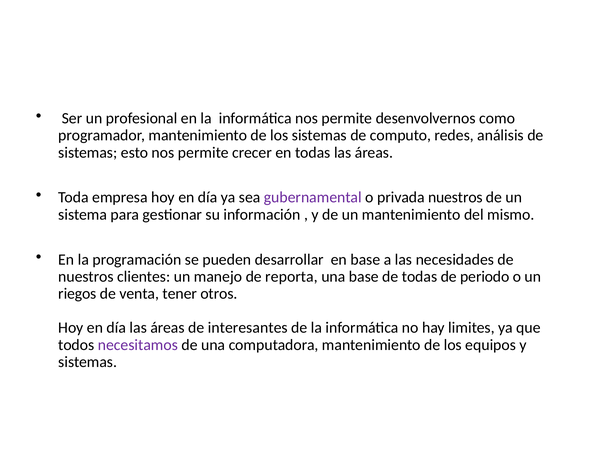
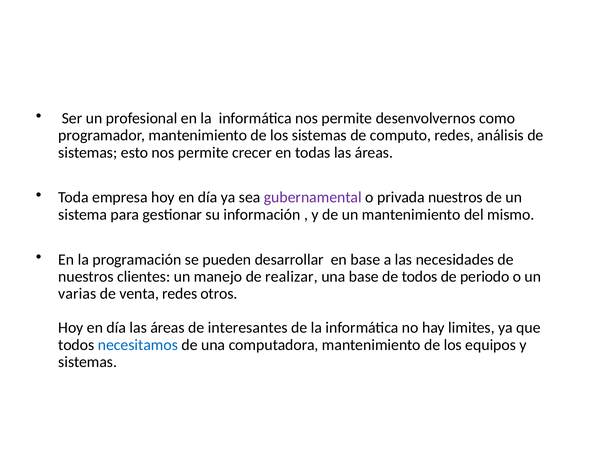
reporta: reporta -> realizar
de todas: todas -> todos
riegos: riegos -> varias
venta tener: tener -> redes
necesitamos colour: purple -> blue
